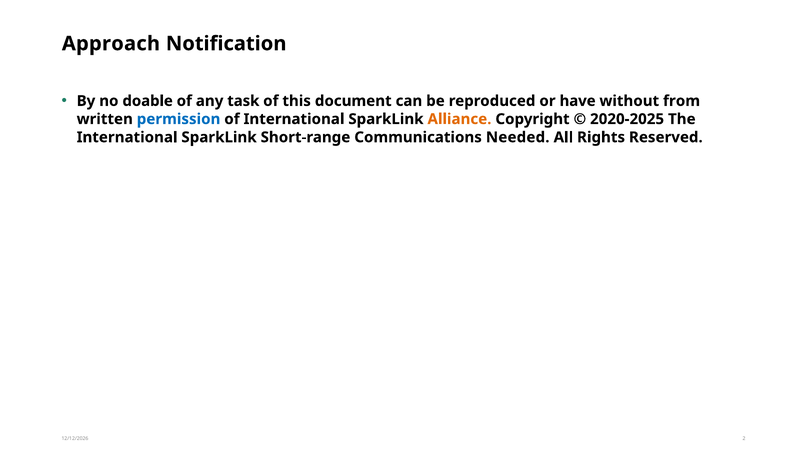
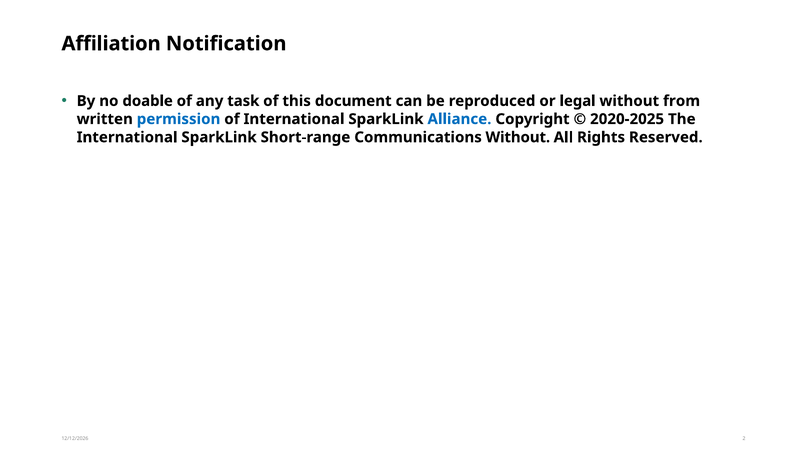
Approach: Approach -> Affiliation
have: have -> legal
Alliance colour: orange -> blue
Communications Needed: Needed -> Without
